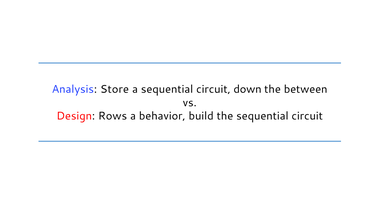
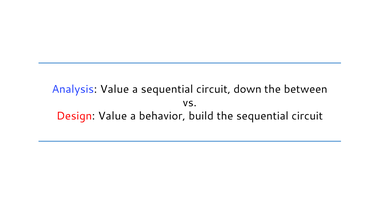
Analysis Store: Store -> Value
Design Rows: Rows -> Value
